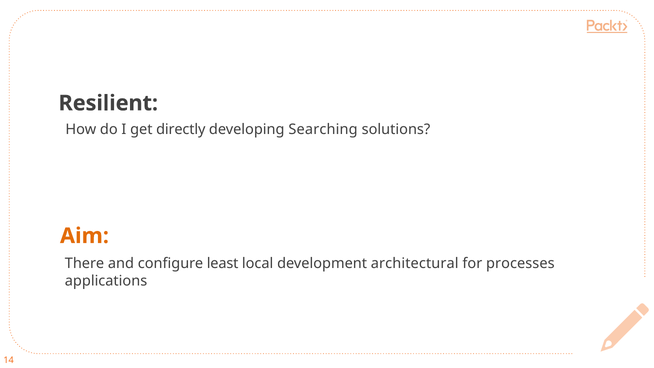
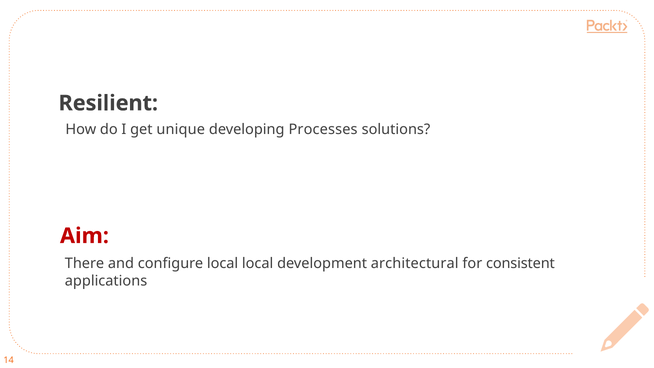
directly: directly -> unique
Searching: Searching -> Processes
Aim colour: orange -> red
configure least: least -> local
processes: processes -> consistent
